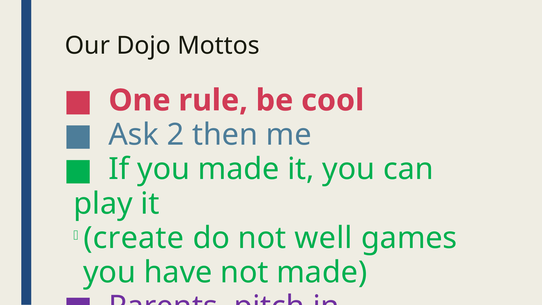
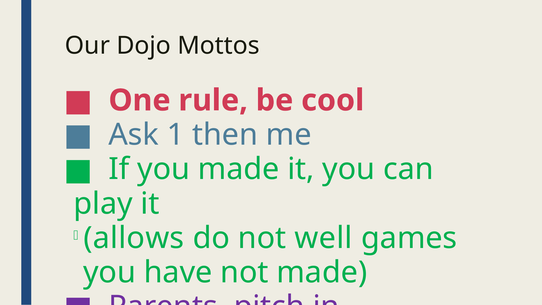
2: 2 -> 1
create: create -> allows
